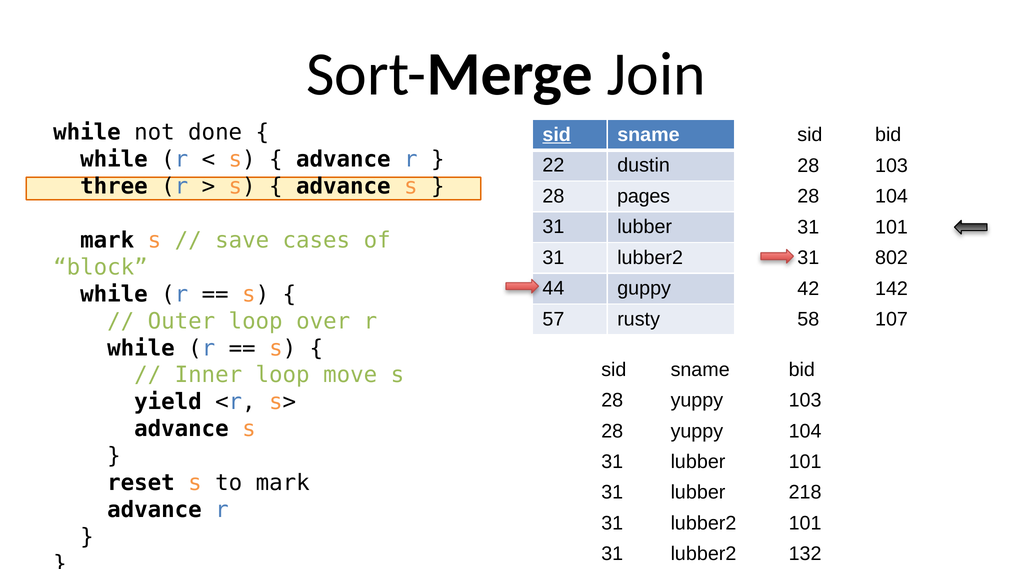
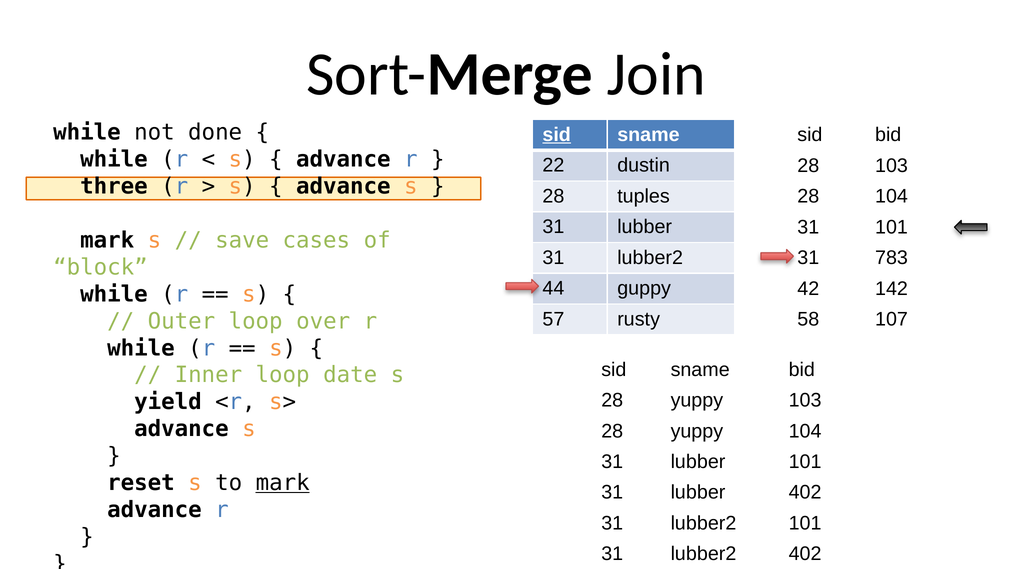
pages: pages -> tuples
802: 802 -> 783
move: move -> date
mark at (283, 483) underline: none -> present
lubber 218: 218 -> 402
lubber2 132: 132 -> 402
